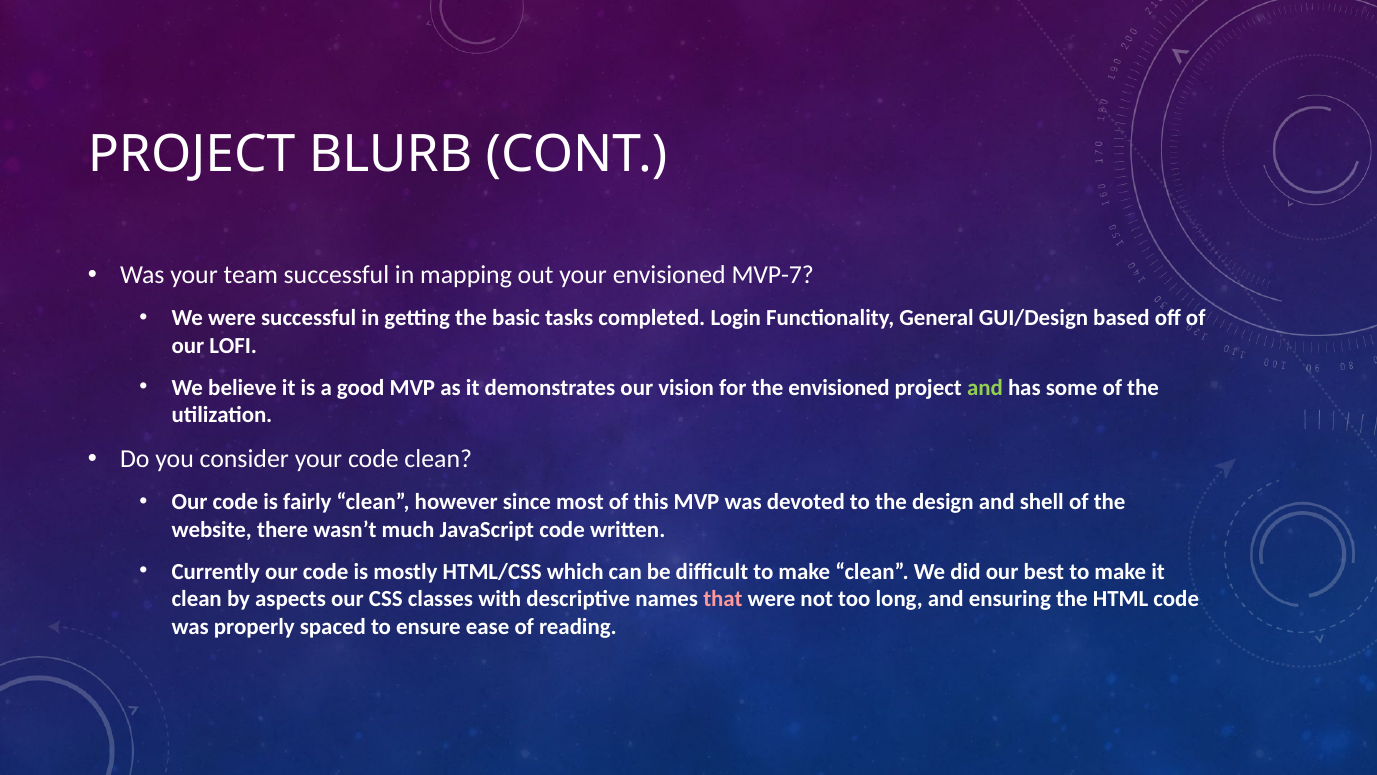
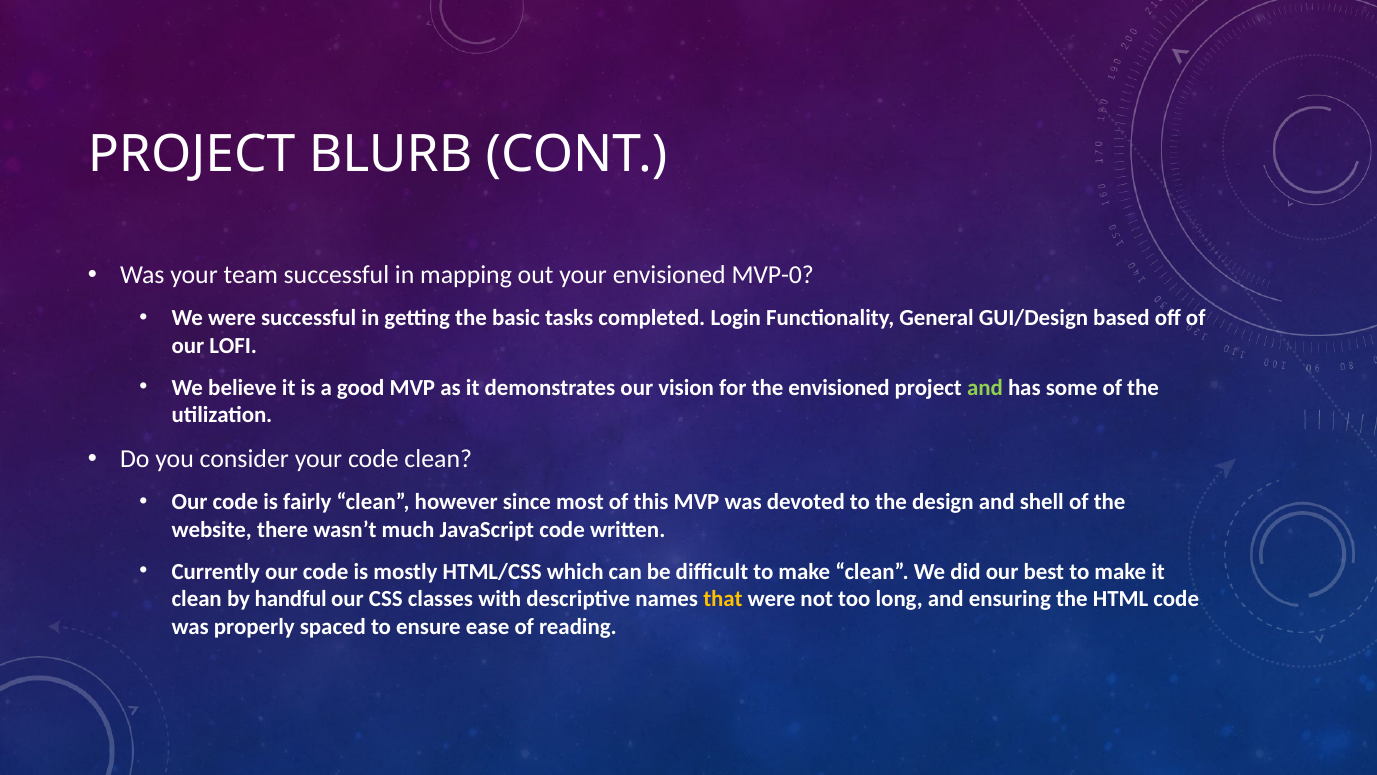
MVP-7: MVP-7 -> MVP-0
aspects: aspects -> handful
that colour: pink -> yellow
